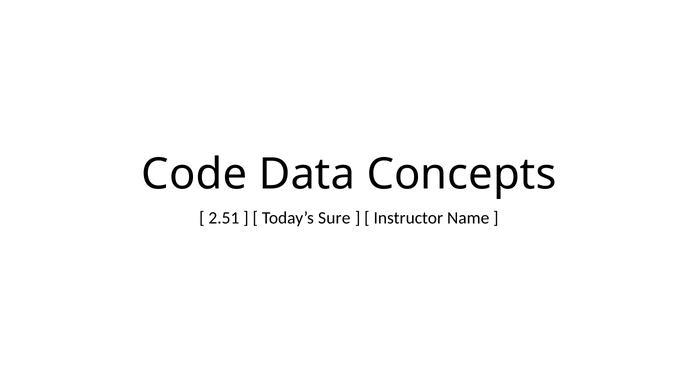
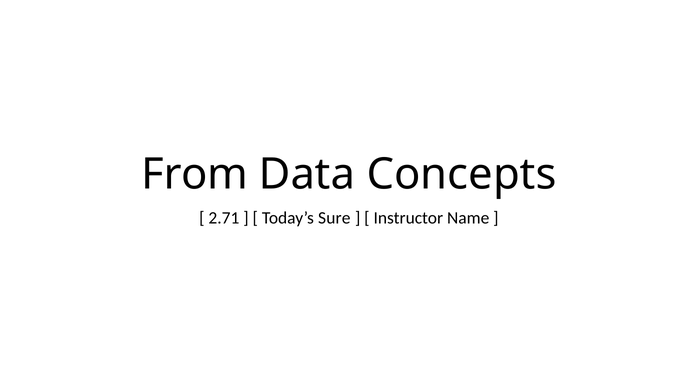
Code: Code -> From
2.51: 2.51 -> 2.71
